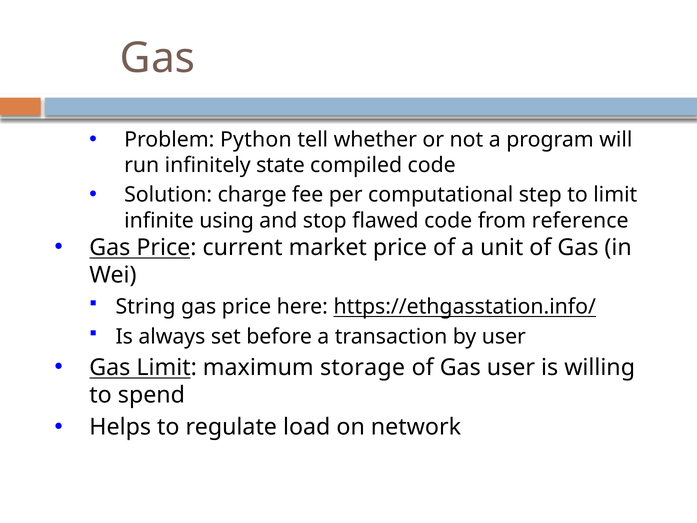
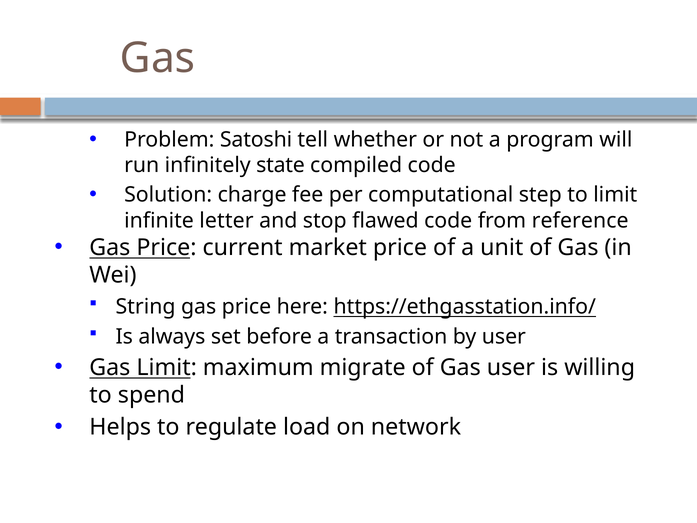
Python: Python -> Satoshi
using: using -> letter
storage: storage -> migrate
